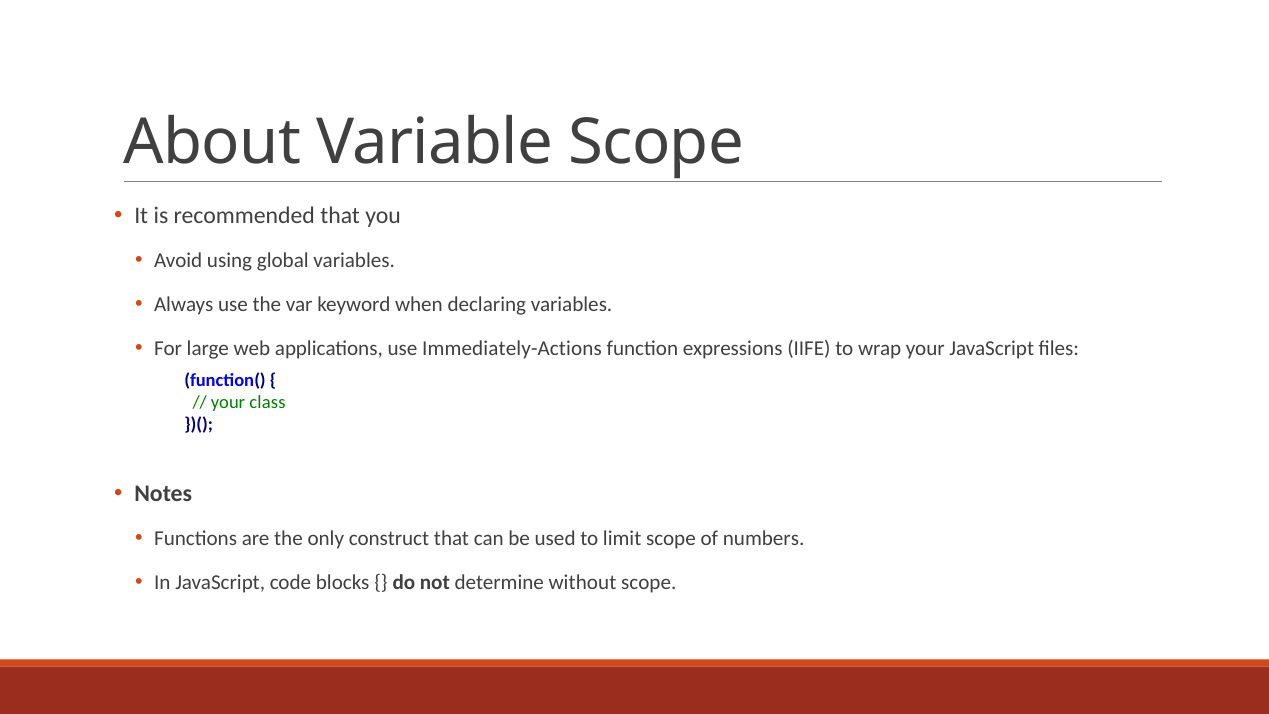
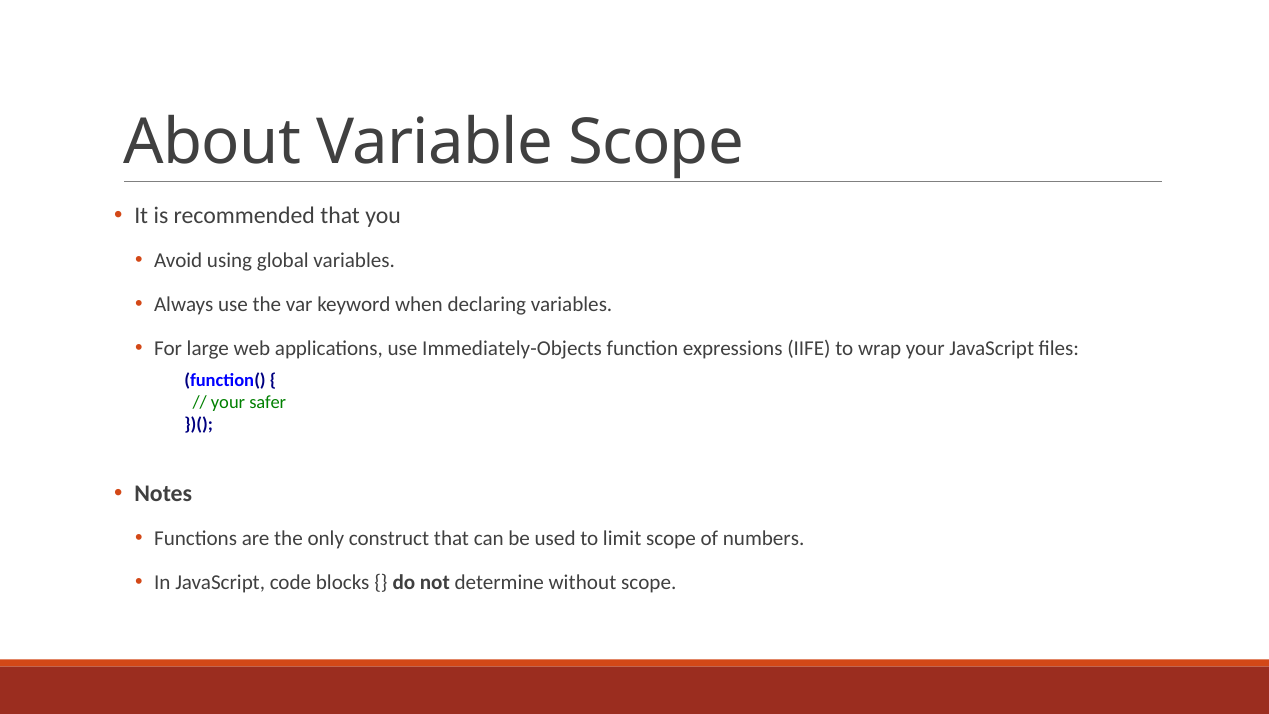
Immediately-Actions: Immediately-Actions -> Immediately-Objects
class: class -> safer
